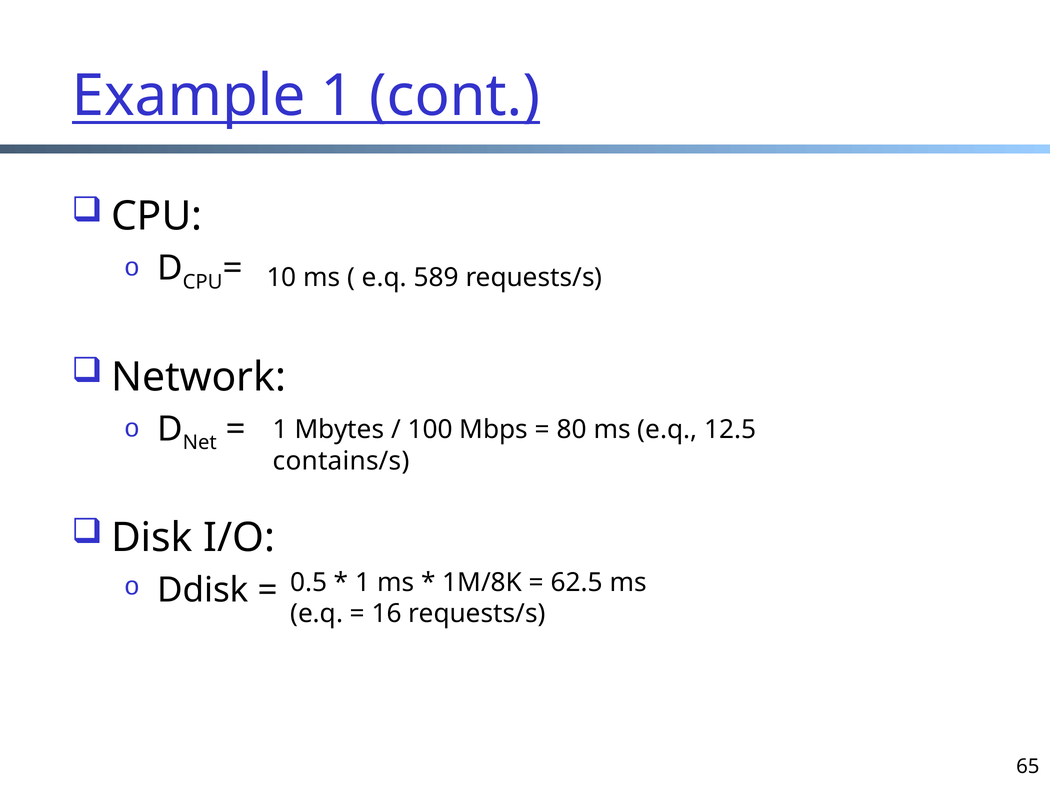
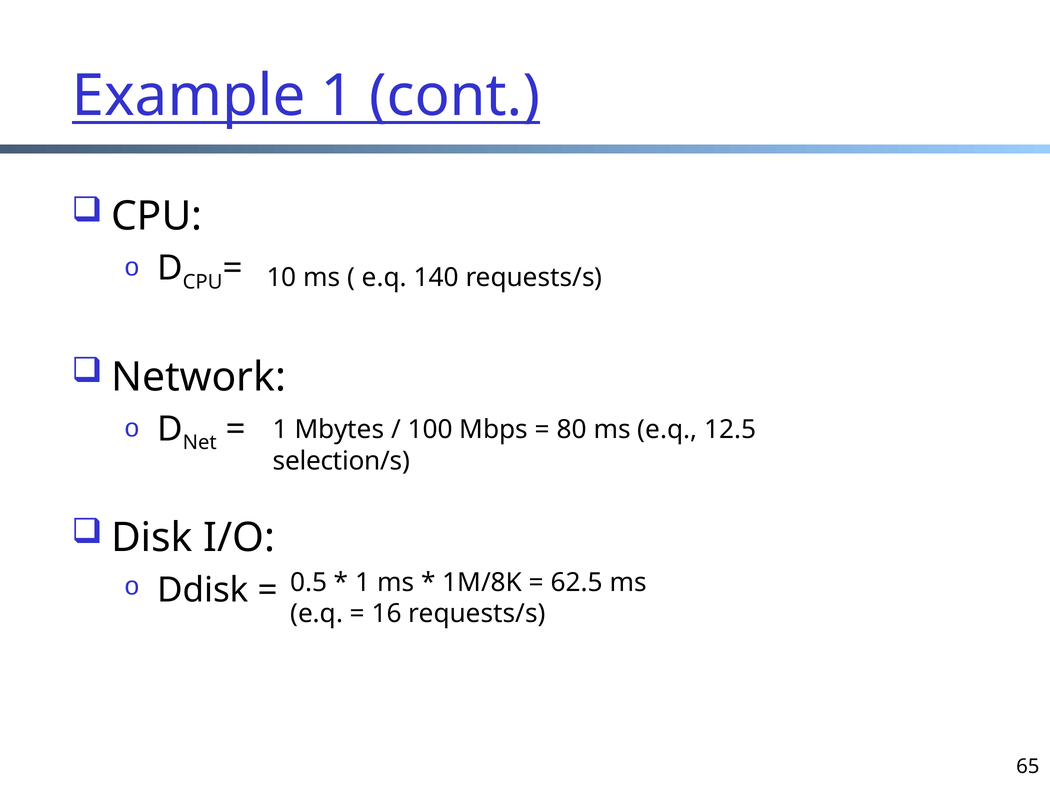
589: 589 -> 140
contains/s: contains/s -> selection/s
